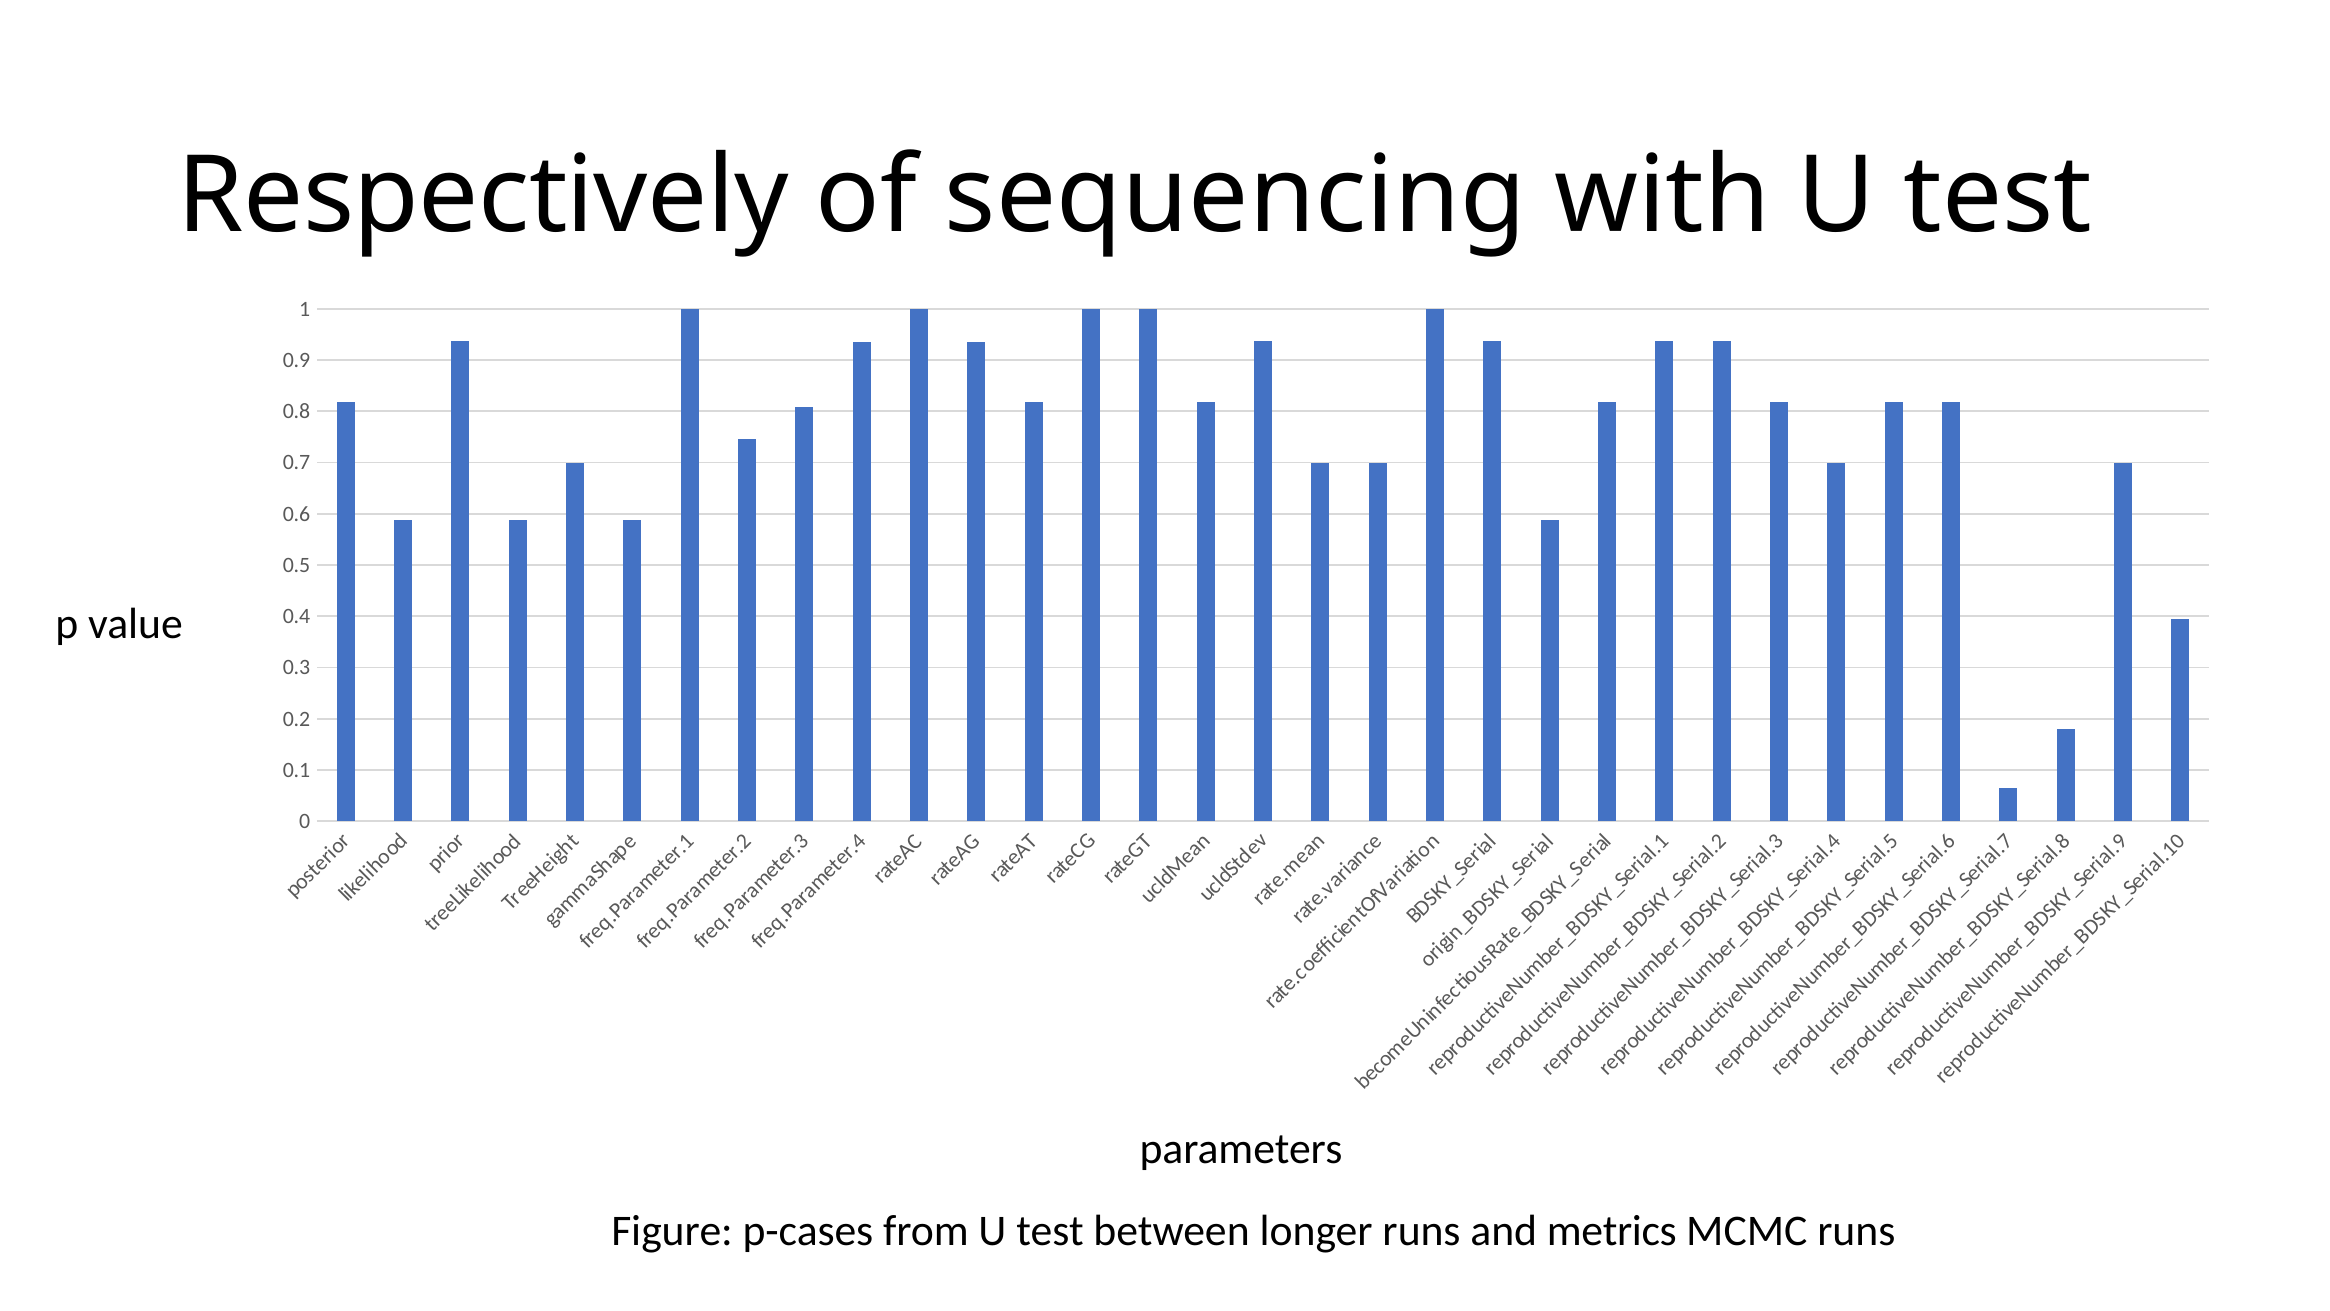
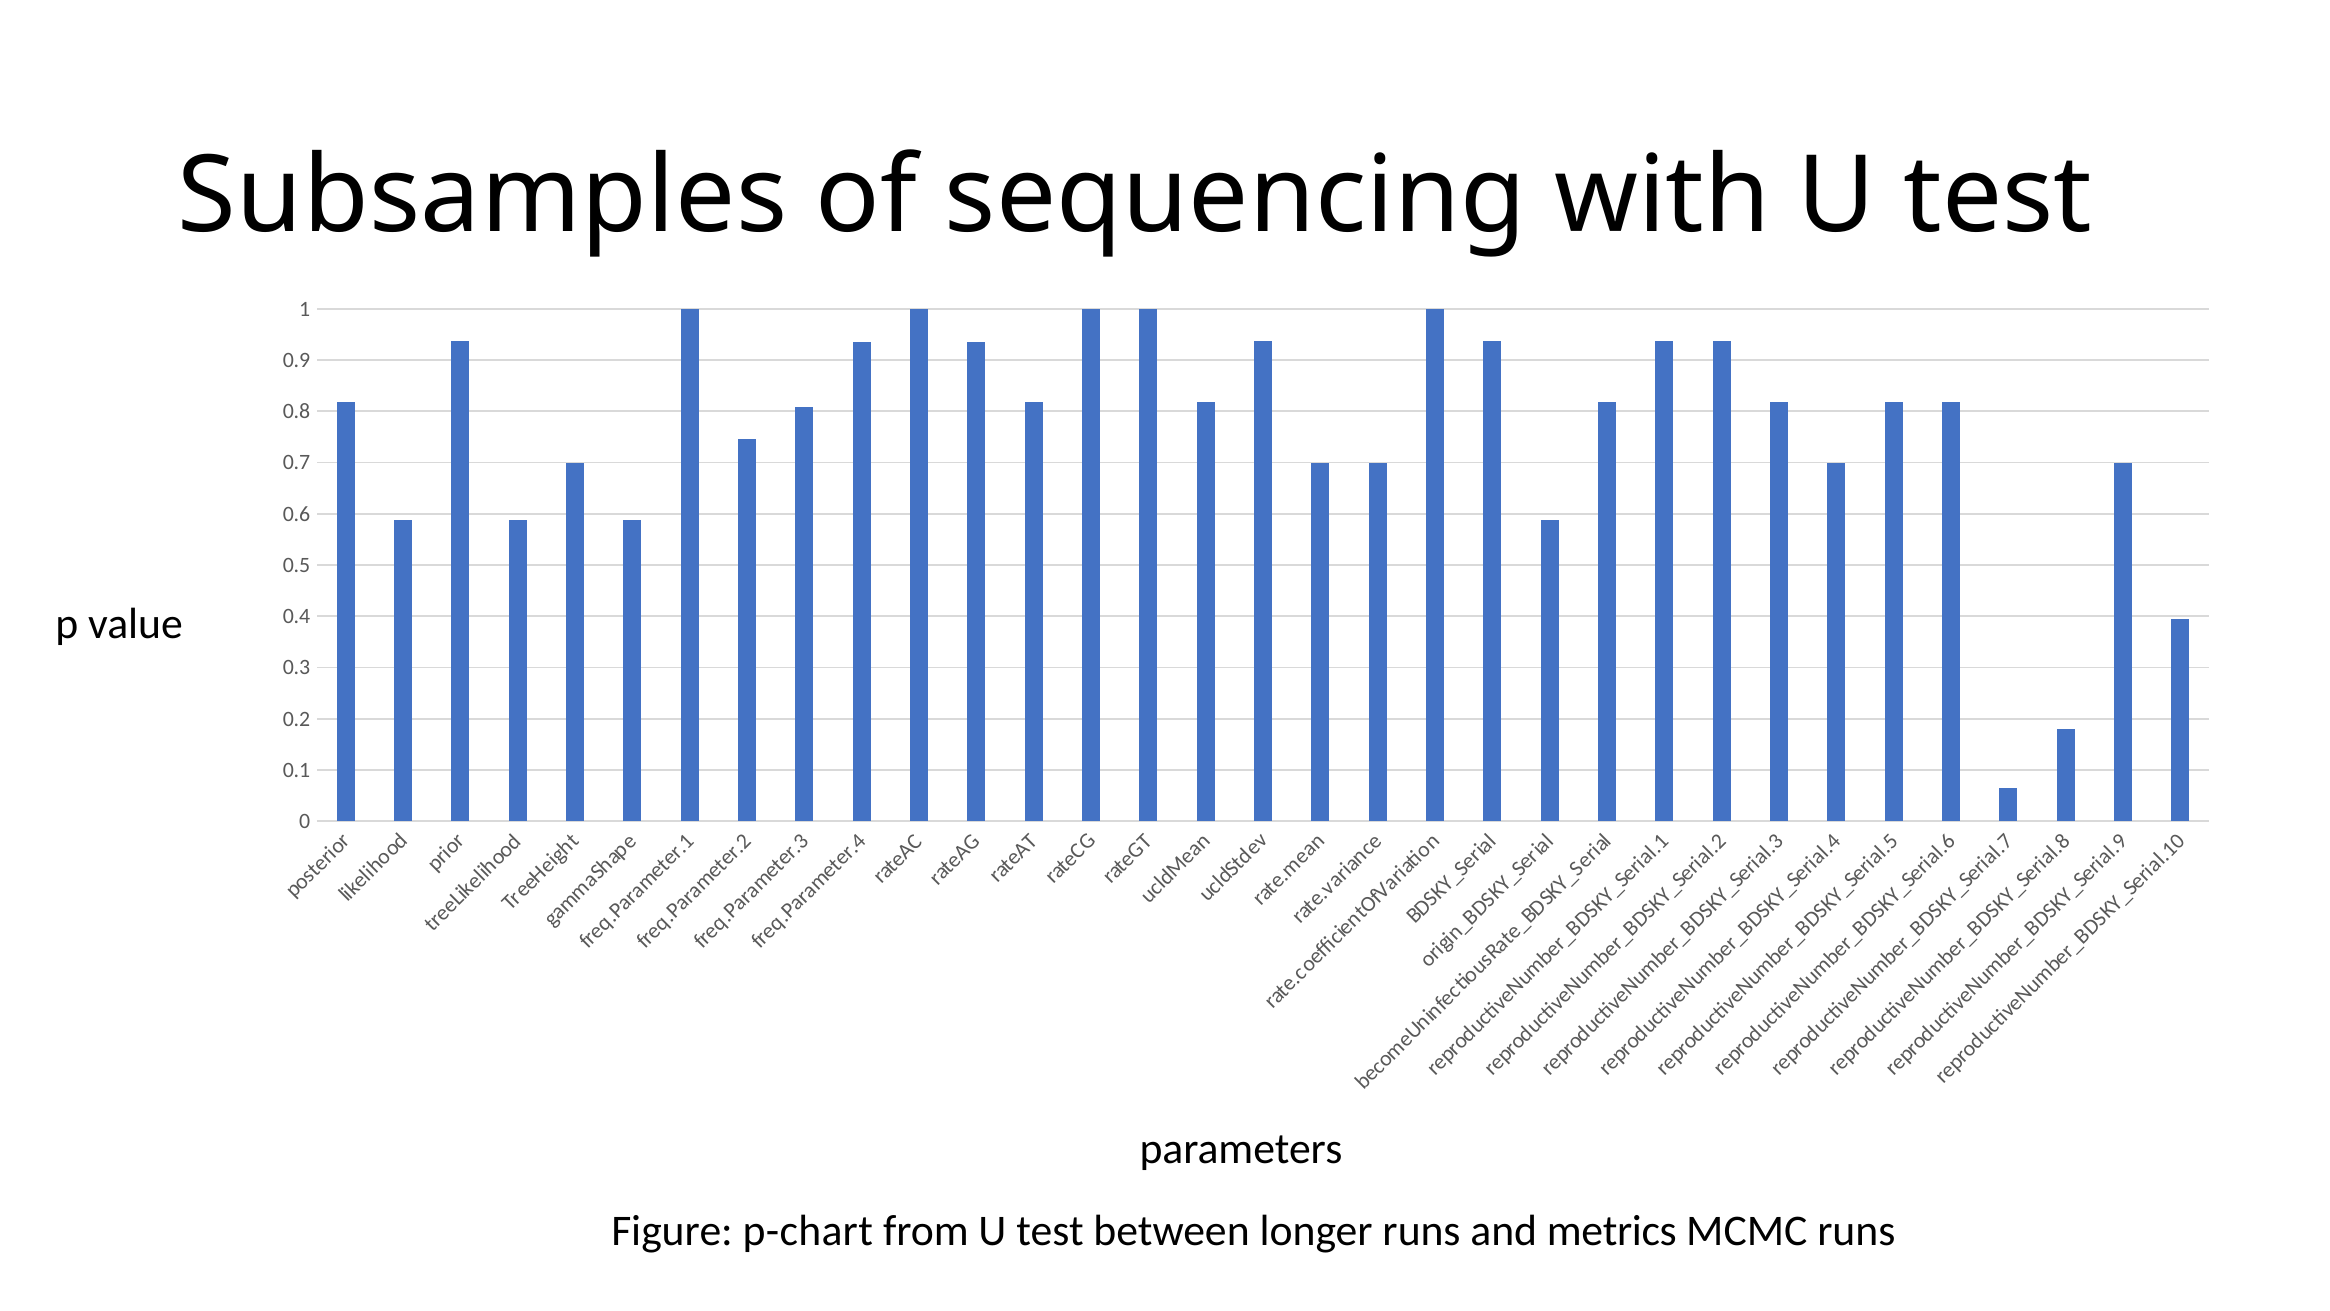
Respectively: Respectively -> Subsamples
p-cases: p-cases -> p-chart
